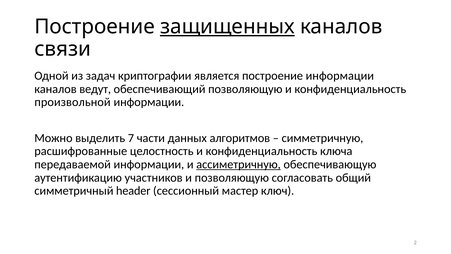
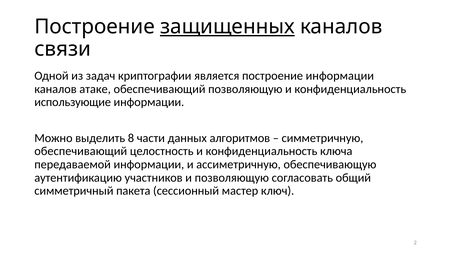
ведут: ведут -> атаке
произвольной: произвольной -> использующие
7: 7 -> 8
расшифрованные at (81, 151): расшифрованные -> обеспечивающий
ассиметричную underline: present -> none
header: header -> пакета
